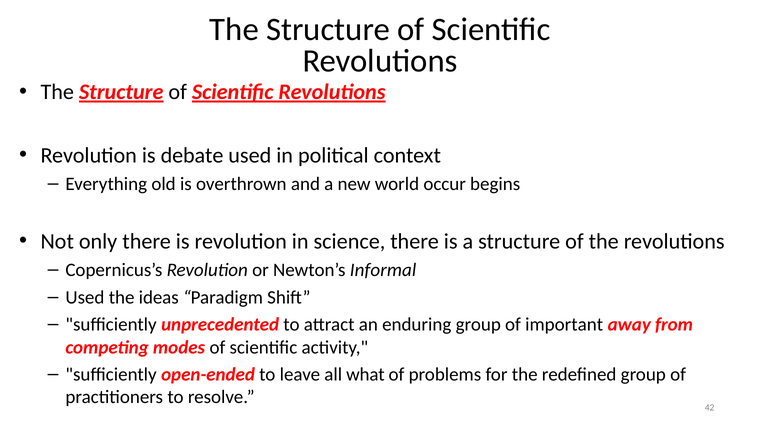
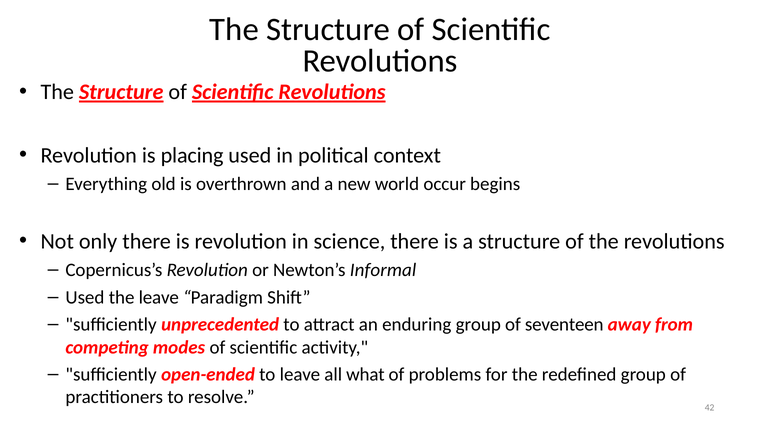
debate: debate -> placing
the ideas: ideas -> leave
important: important -> seventeen
